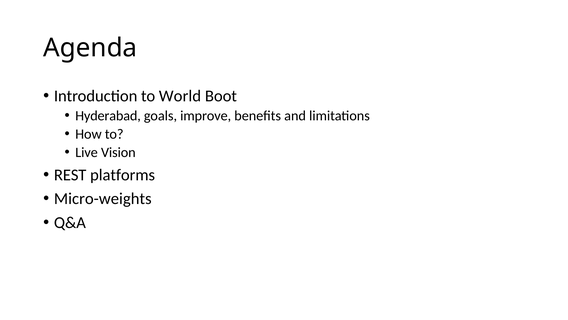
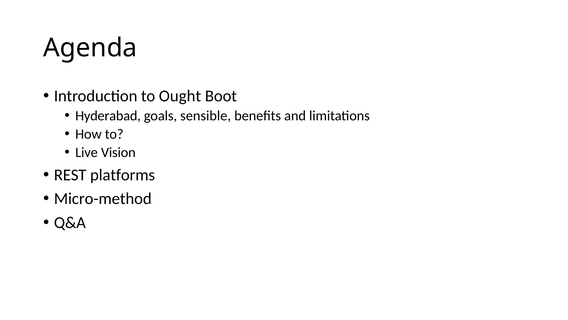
World: World -> Ought
improve: improve -> sensible
Micro-weights: Micro-weights -> Micro-method
